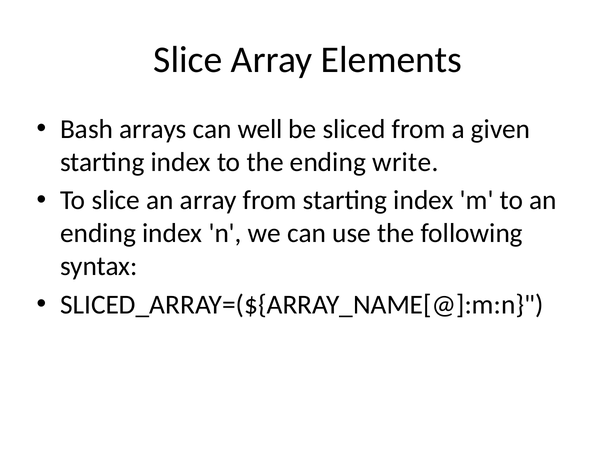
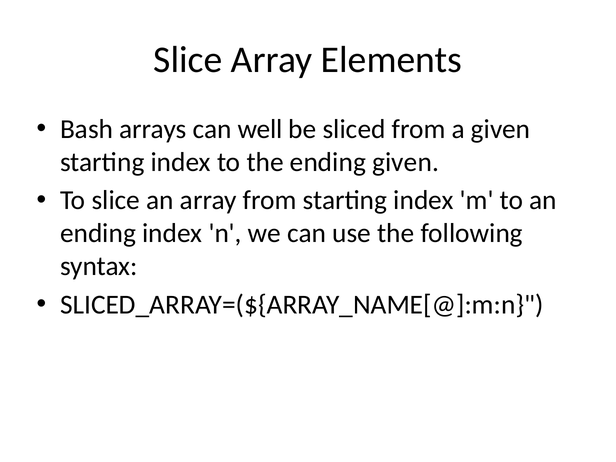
ending write: write -> given
